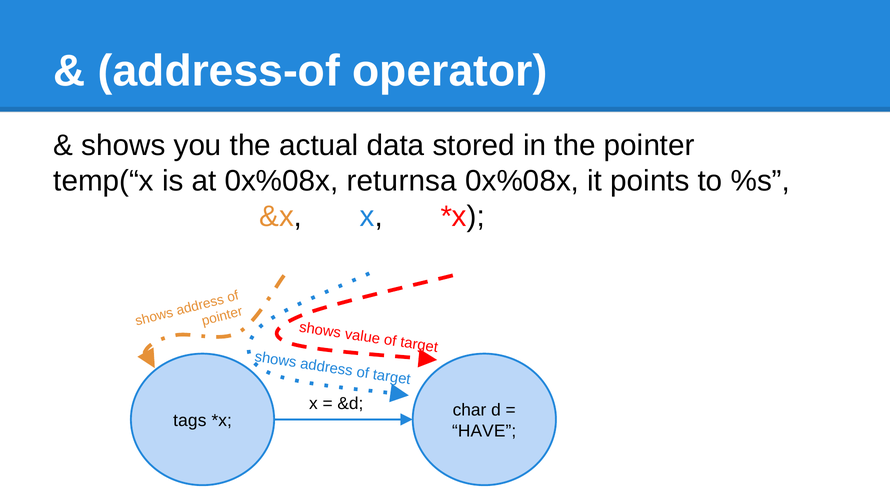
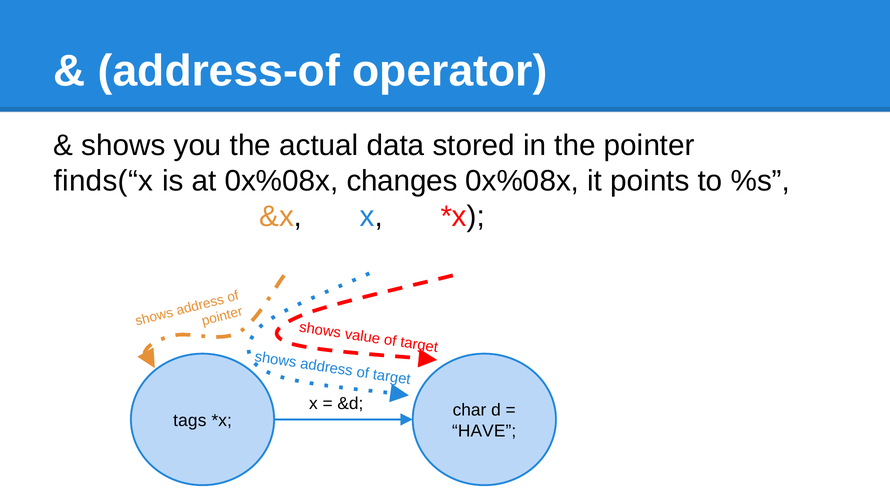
temp(“x: temp(“x -> finds(“x
returnsa: returnsa -> changes
